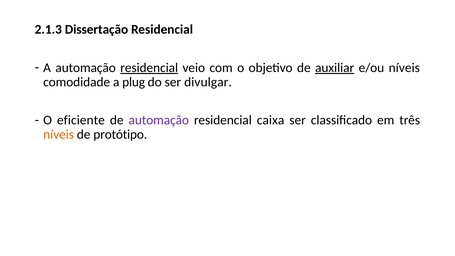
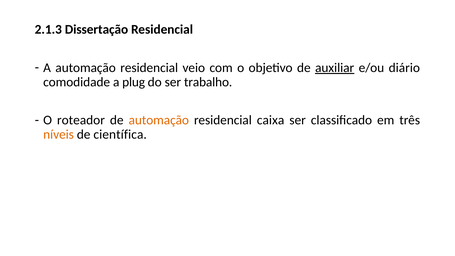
residencial at (149, 68) underline: present -> none
e/ou níveis: níveis -> diário
divulgar: divulgar -> trabalho
eficiente: eficiente -> roteador
automação at (159, 120) colour: purple -> orange
protótipo: protótipo -> científica
